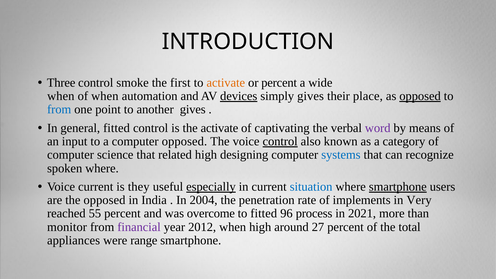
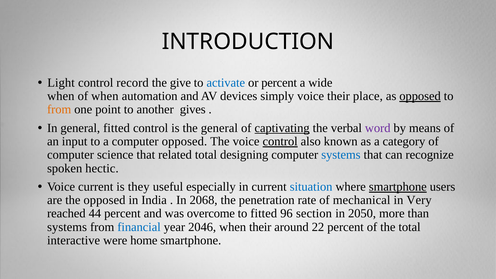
Three: Three -> Light
smoke: smoke -> record
first: first -> give
activate at (226, 83) colour: orange -> blue
devices underline: present -> none
simply gives: gives -> voice
from at (59, 110) colour: blue -> orange
the activate: activate -> general
captivating underline: none -> present
related high: high -> total
spoken where: where -> hectic
especially underline: present -> none
2004: 2004 -> 2068
implements: implements -> mechanical
55: 55 -> 44
process: process -> section
2021: 2021 -> 2050
monitor at (67, 227): monitor -> systems
financial colour: purple -> blue
2012: 2012 -> 2046
when high: high -> their
27: 27 -> 22
appliances: appliances -> interactive
range: range -> home
